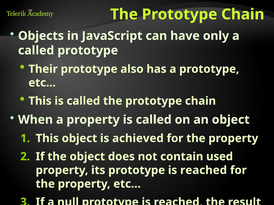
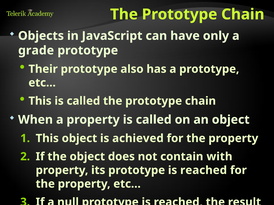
called at (36, 51): called -> grade
used: used -> with
